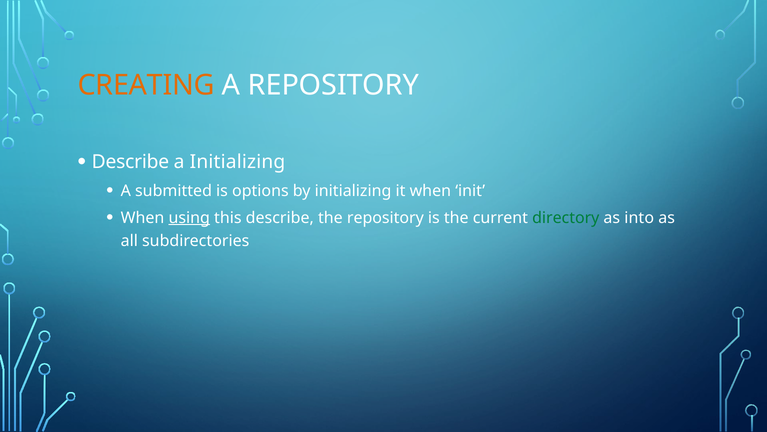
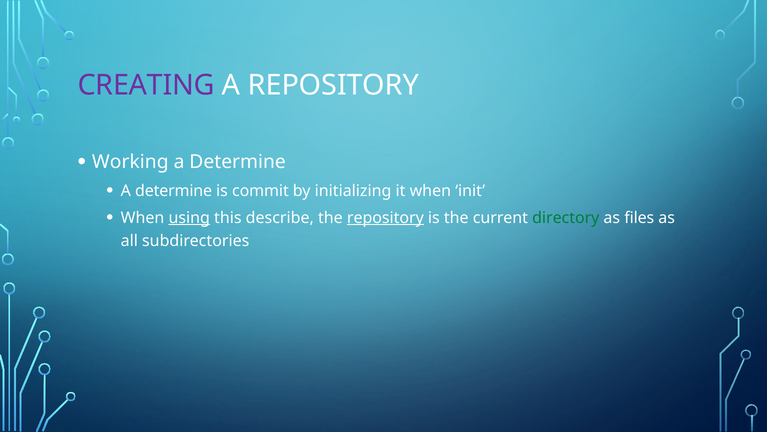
CREATING colour: orange -> purple
Describe at (130, 162): Describe -> Working
Initializing at (238, 162): Initializing -> Determine
submitted at (174, 191): submitted -> determine
options: options -> commit
repository at (385, 218) underline: none -> present
into: into -> files
